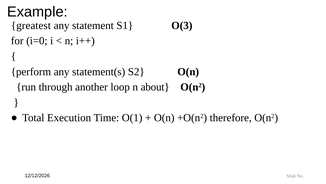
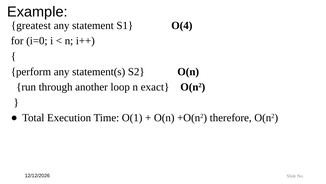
O(3: O(3 -> O(4
about: about -> exact
